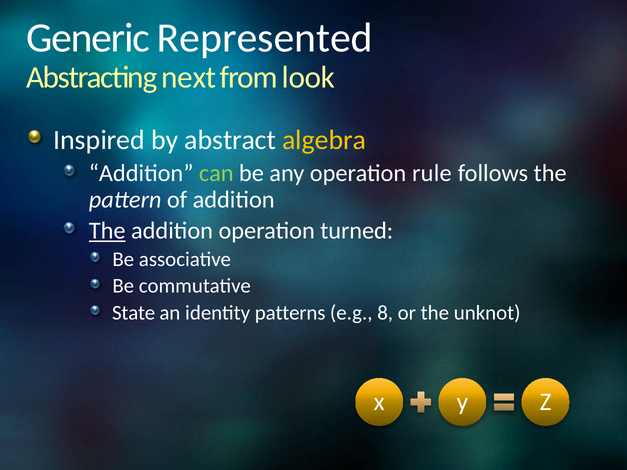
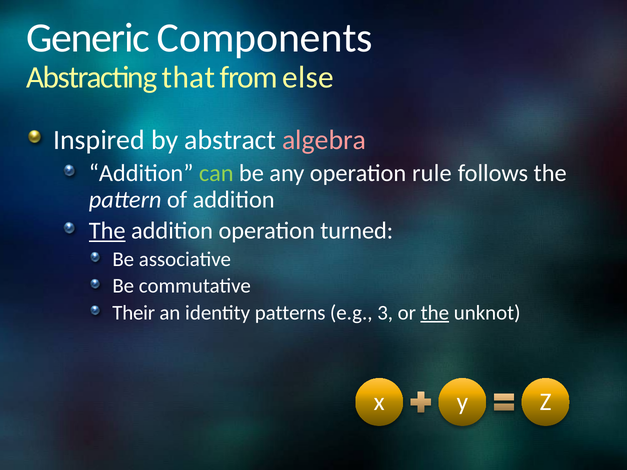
Represented: Represented -> Components
next: next -> that
look: look -> else
algebra colour: yellow -> pink
State: State -> Their
8: 8 -> 3
the at (435, 313) underline: none -> present
